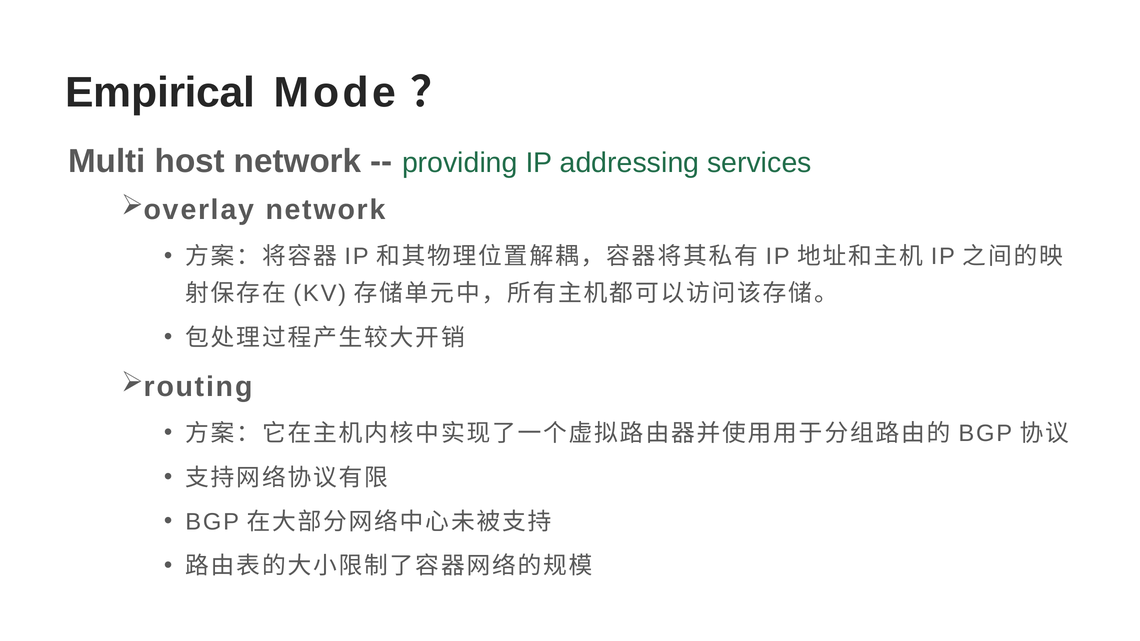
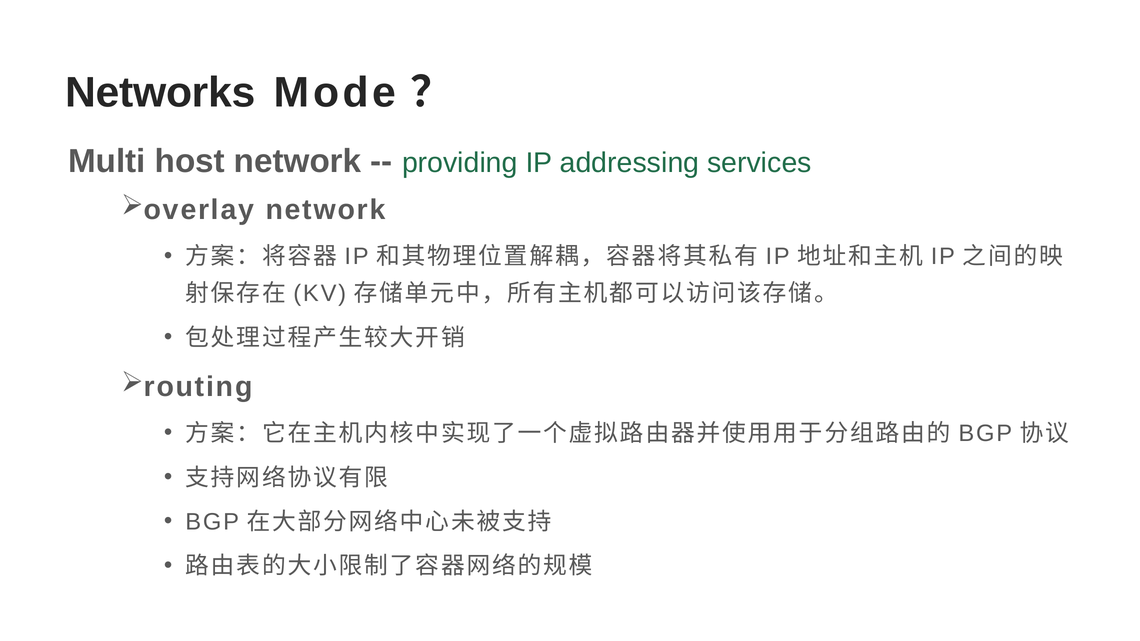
Empirical: Empirical -> Networks
